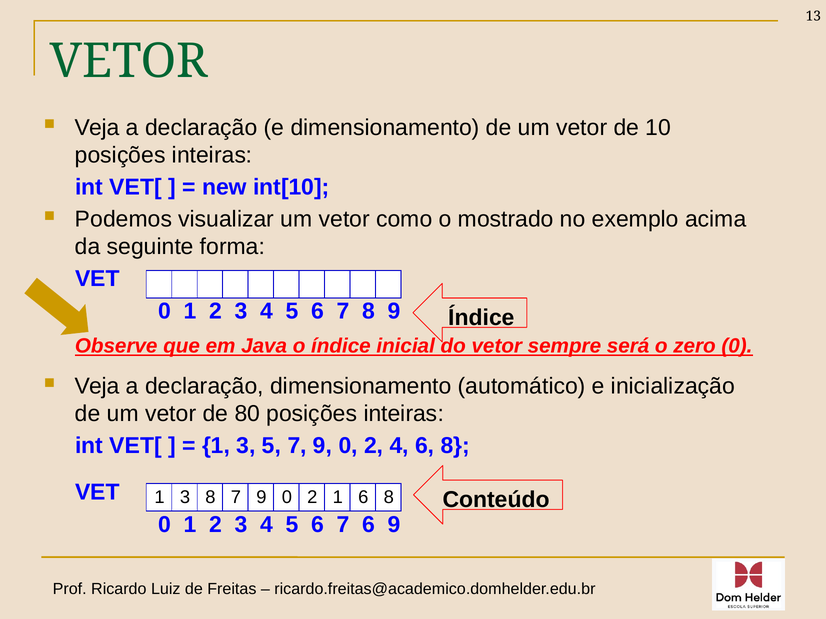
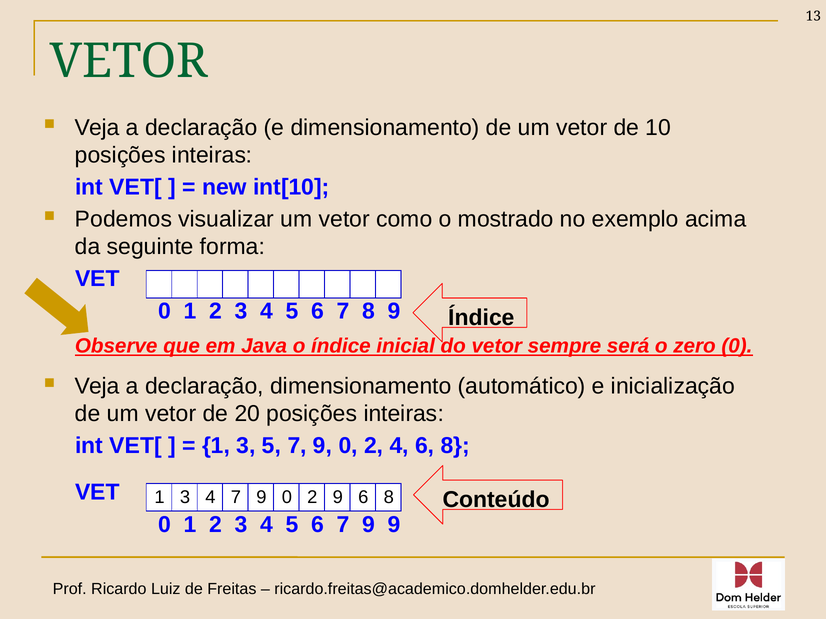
80: 80 -> 20
1 3 8: 8 -> 4
2 1: 1 -> 9
6 7 6: 6 -> 9
